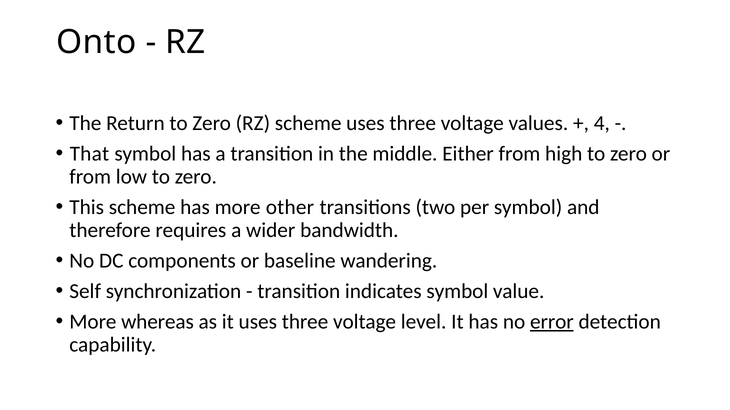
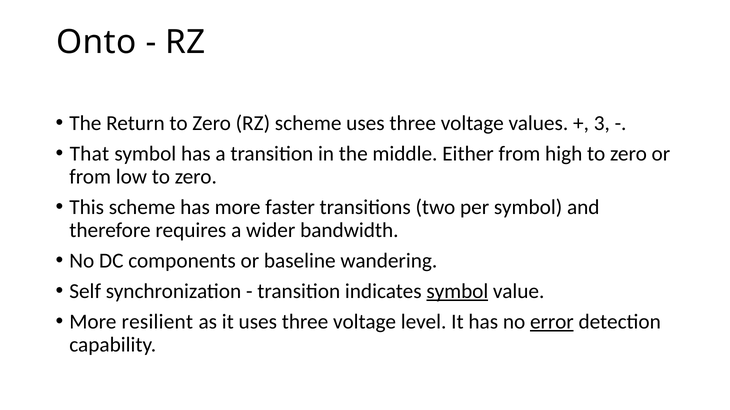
4: 4 -> 3
other: other -> faster
symbol at (457, 292) underline: none -> present
whereas: whereas -> resilient
